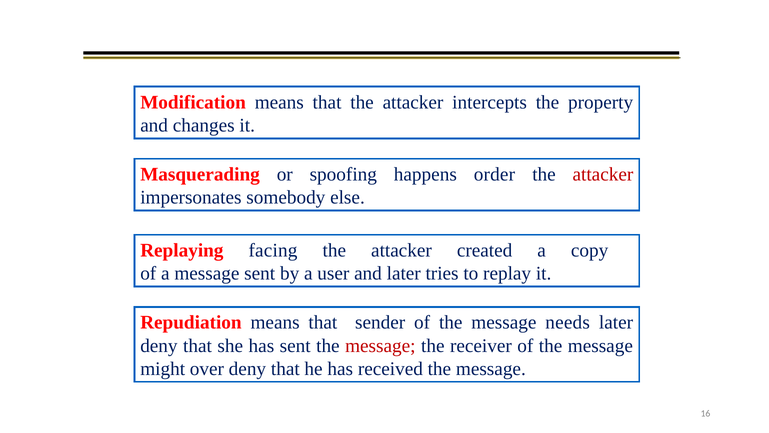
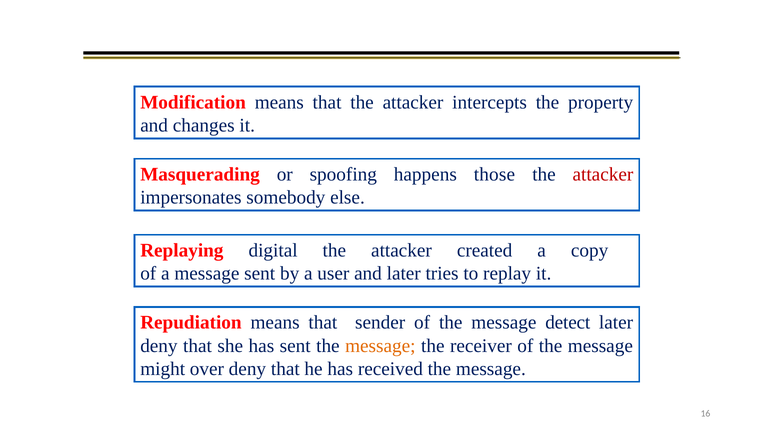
order: order -> those
facing: facing -> digital
needs: needs -> detect
message at (380, 345) colour: red -> orange
